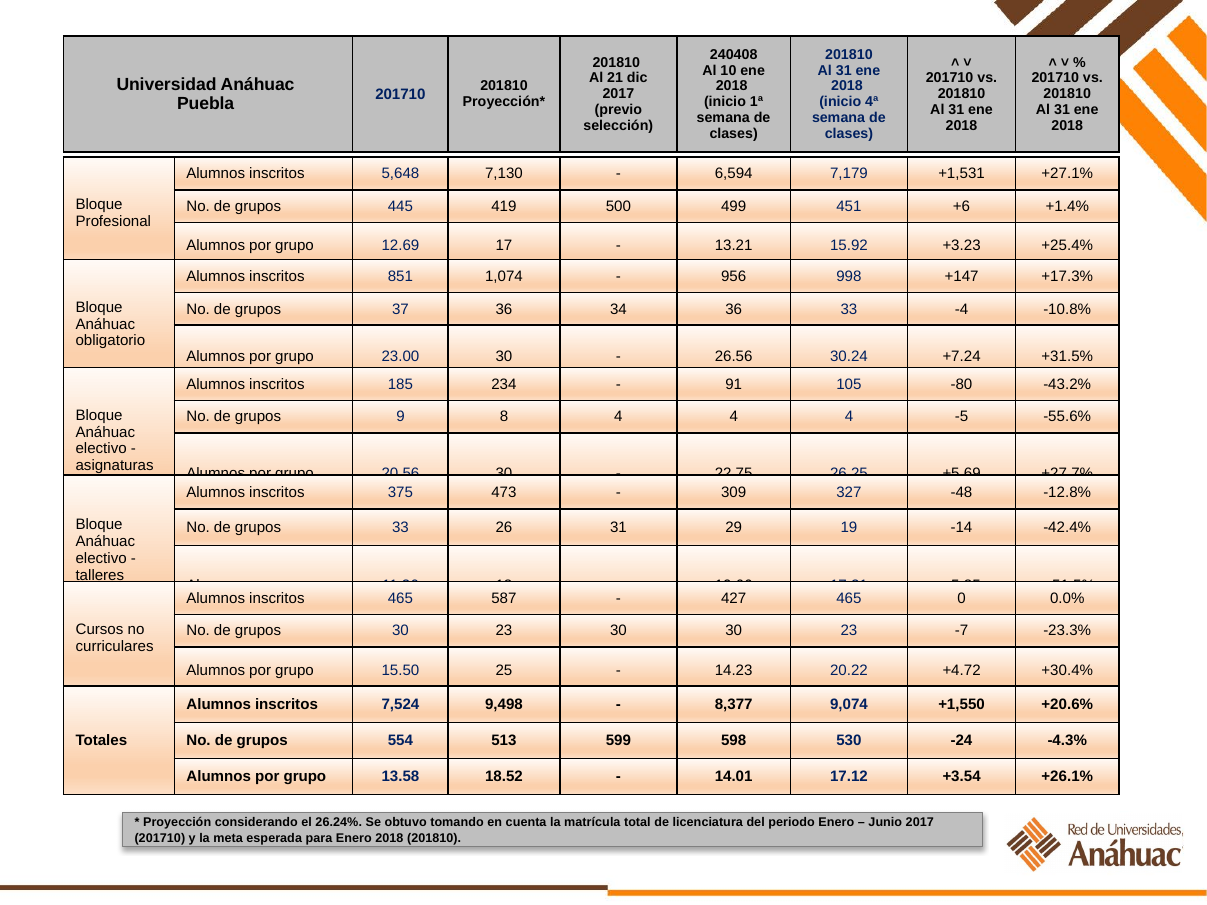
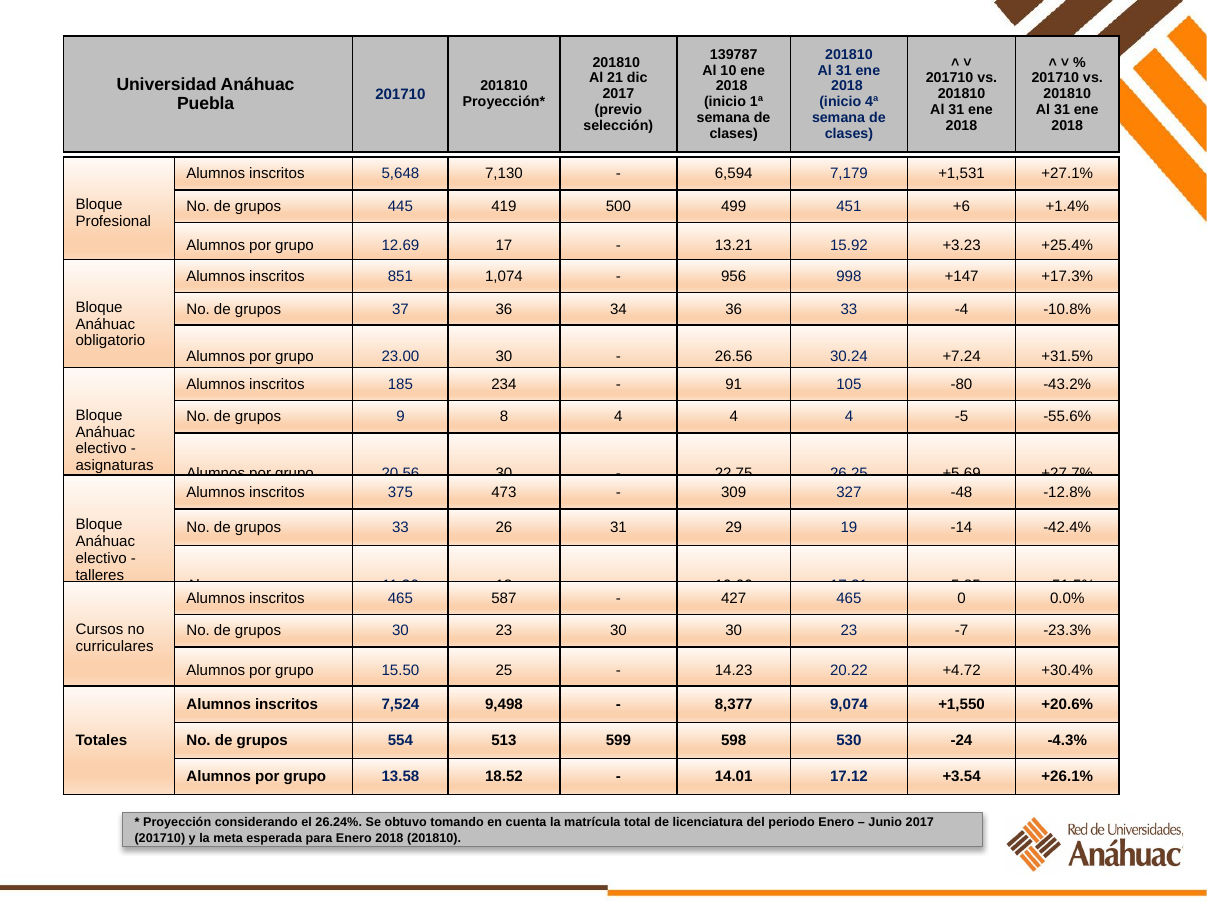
240408: 240408 -> 139787
